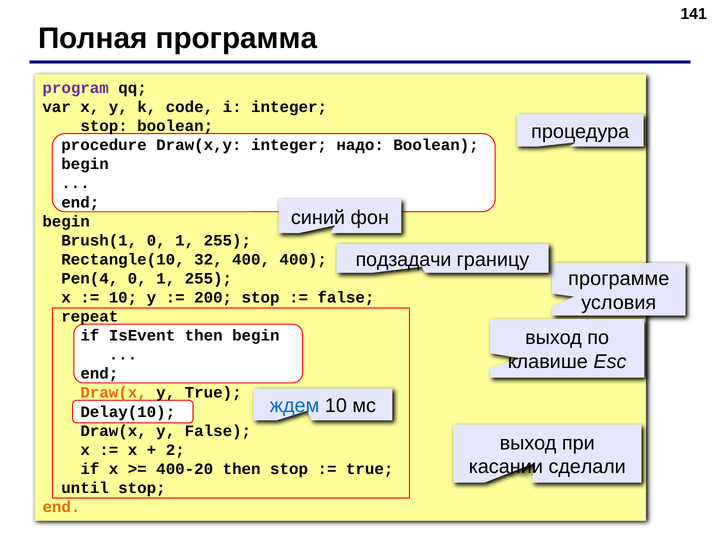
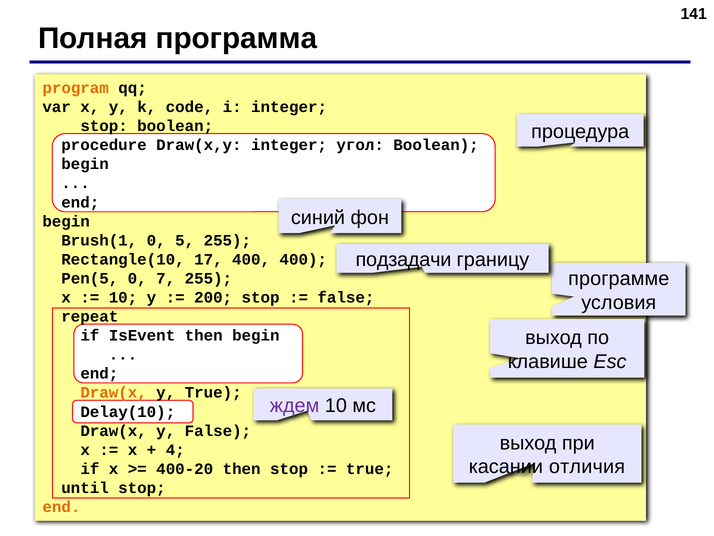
program colour: purple -> orange
надо: надо -> угол
Brush(1 0 1: 1 -> 5
32: 32 -> 17
Pen(4: Pen(4 -> Pen(5
1 at (166, 278): 1 -> 7
ждем colour: blue -> purple
2: 2 -> 4
сделали: сделали -> отличия
